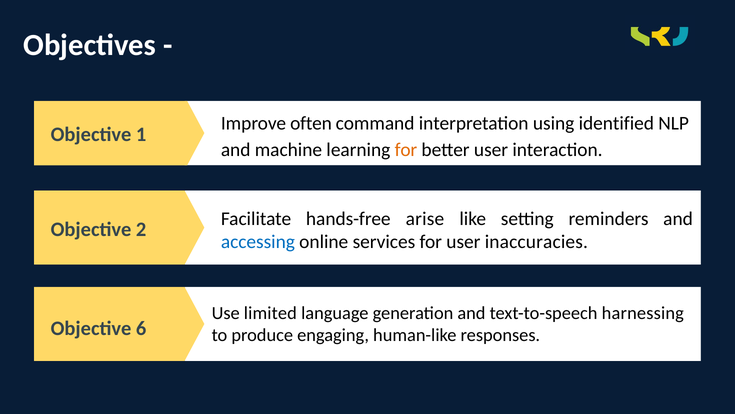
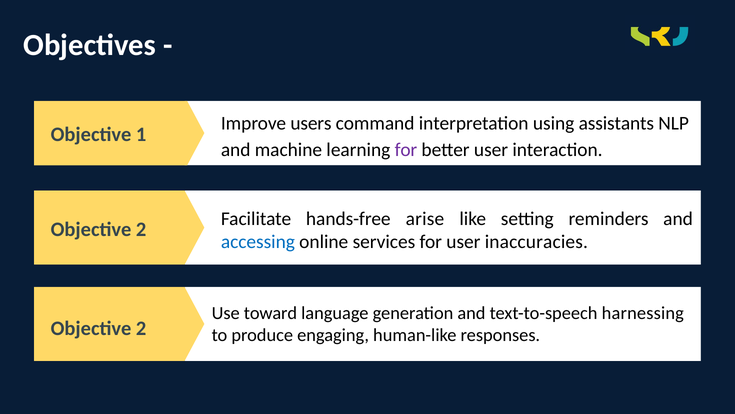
often: often -> users
identified: identified -> assistants
for at (406, 150) colour: orange -> purple
limited: limited -> toward
6 at (141, 328): 6 -> 2
